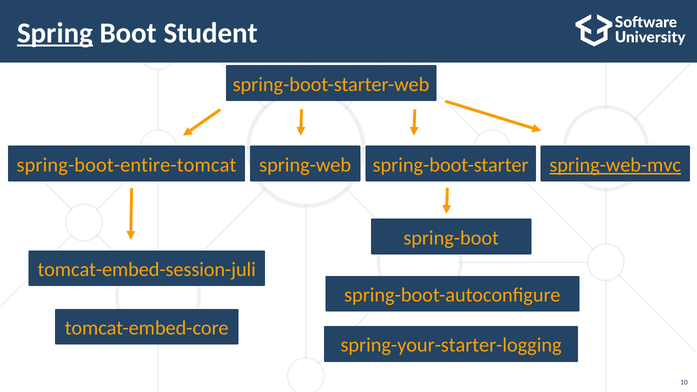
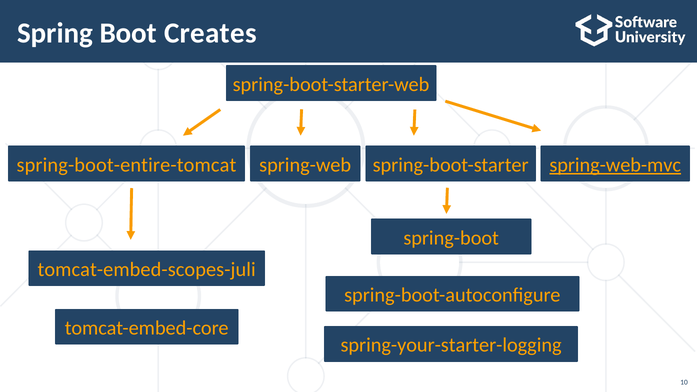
Spring underline: present -> none
Student: Student -> Creates
tomcat-embed-session-juli: tomcat-embed-session-juli -> tomcat-embed-scopes-juli
